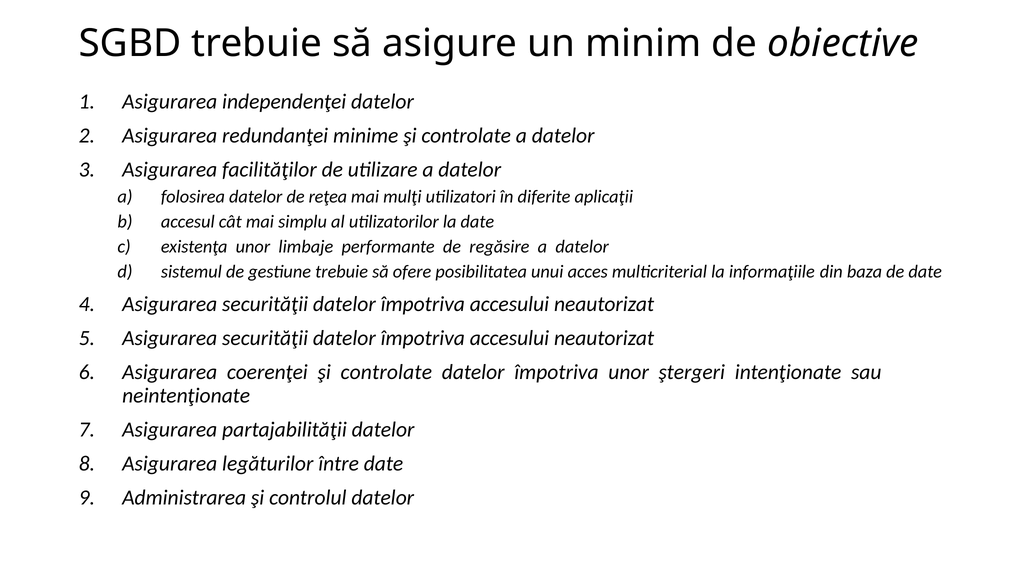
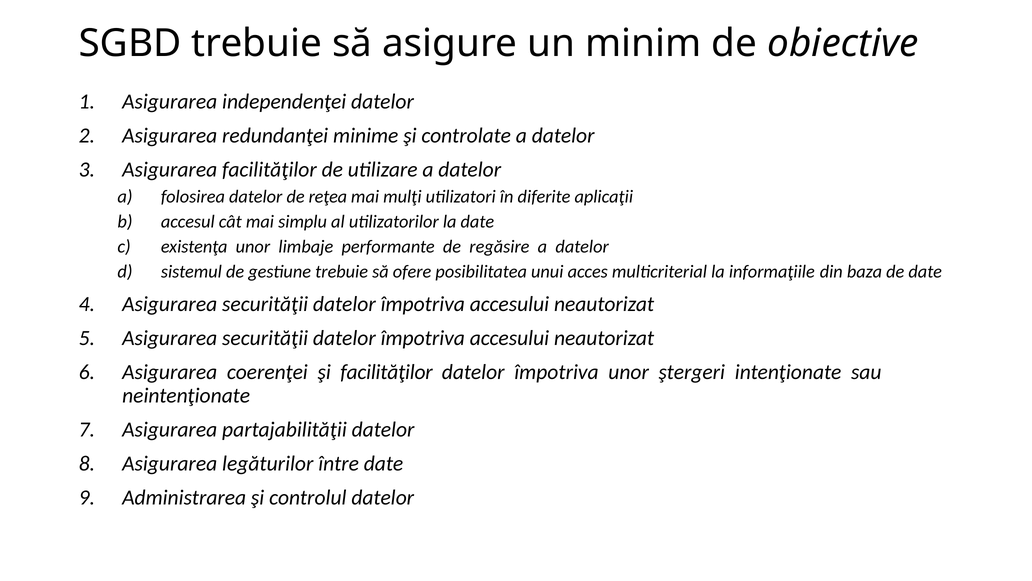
coerenţei şi controlate: controlate -> facilităţilor
